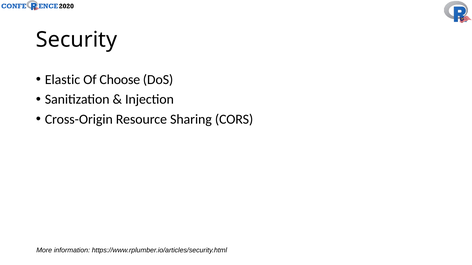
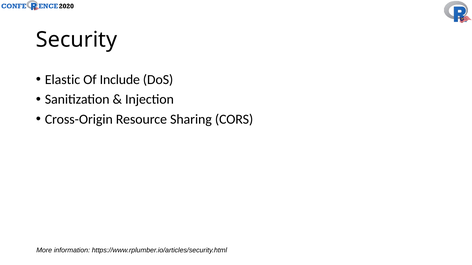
Choose: Choose -> Include
